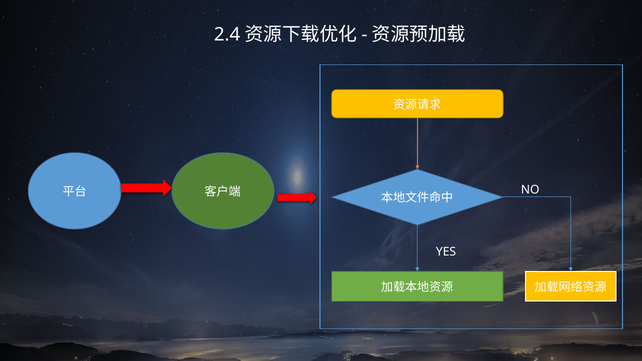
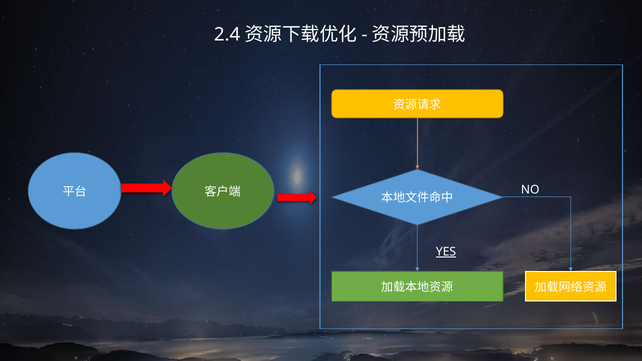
YES underline: none -> present
